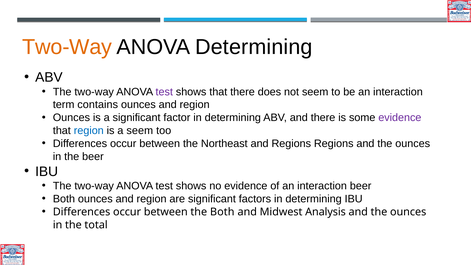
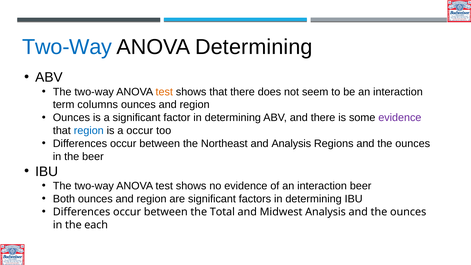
Two-Way at (67, 47) colour: orange -> blue
test at (164, 92) colour: purple -> orange
contains: contains -> columns
a seem: seem -> occur
and Regions: Regions -> Analysis
the Both: Both -> Total
total: total -> each
